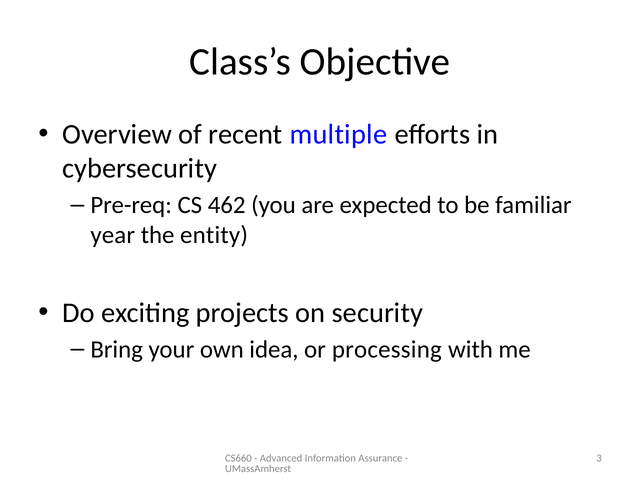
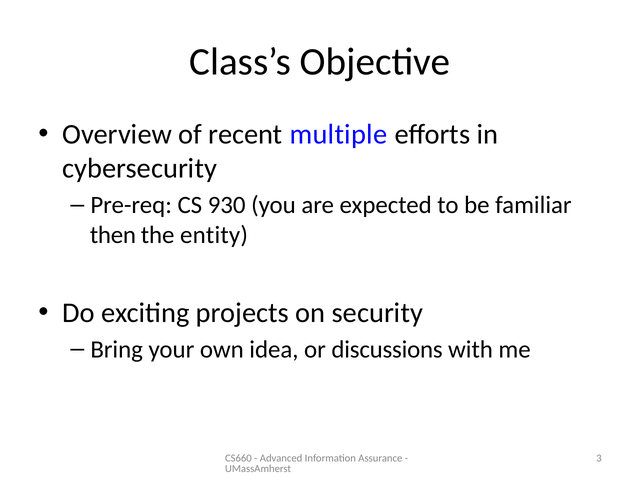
462: 462 -> 930
year: year -> then
processing: processing -> discussions
